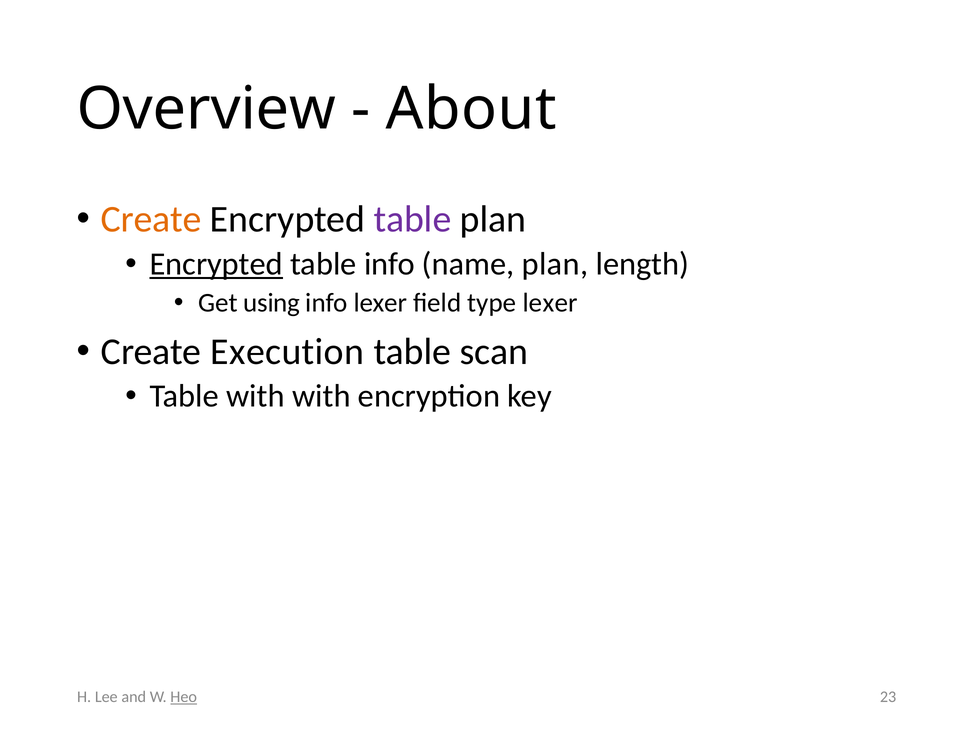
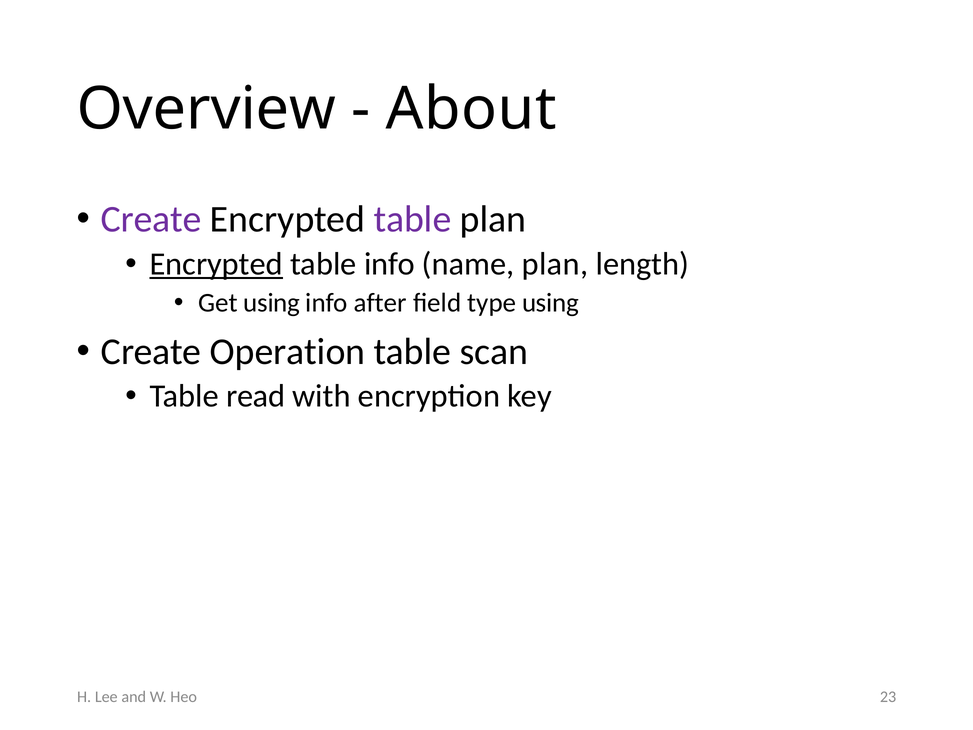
Create at (151, 219) colour: orange -> purple
info lexer: lexer -> after
type lexer: lexer -> using
Execution: Execution -> Operation
Table with: with -> read
Heo underline: present -> none
